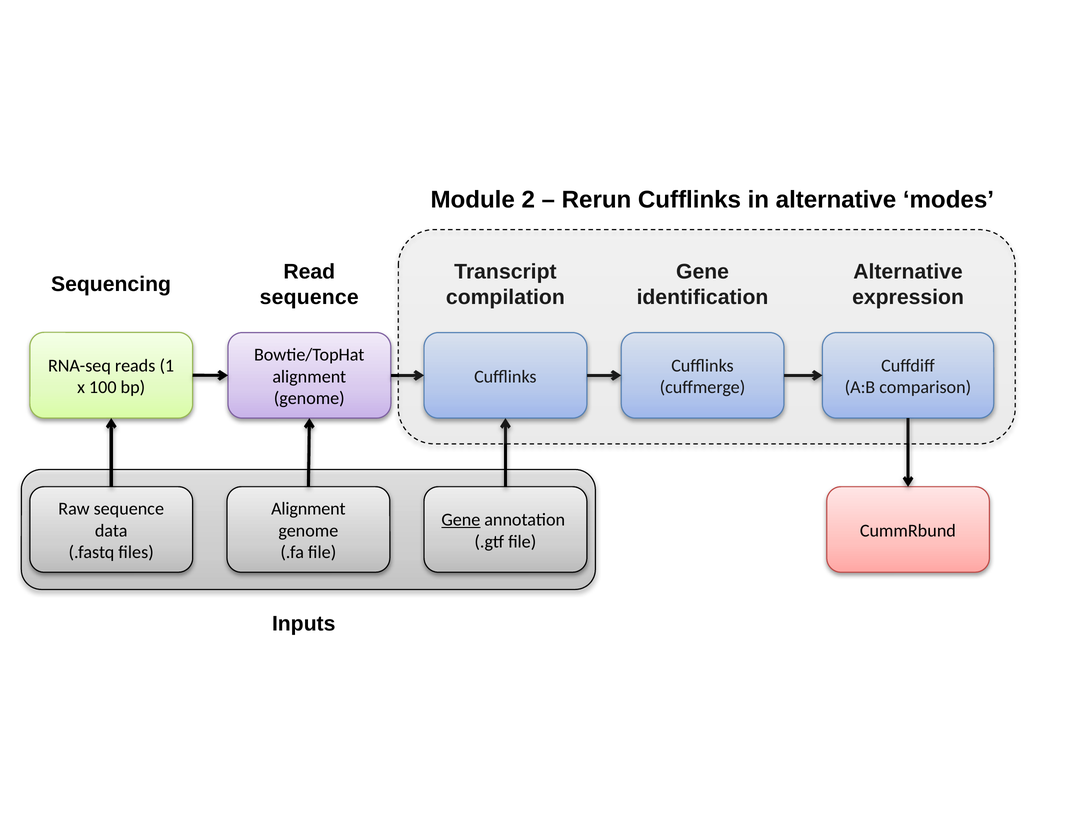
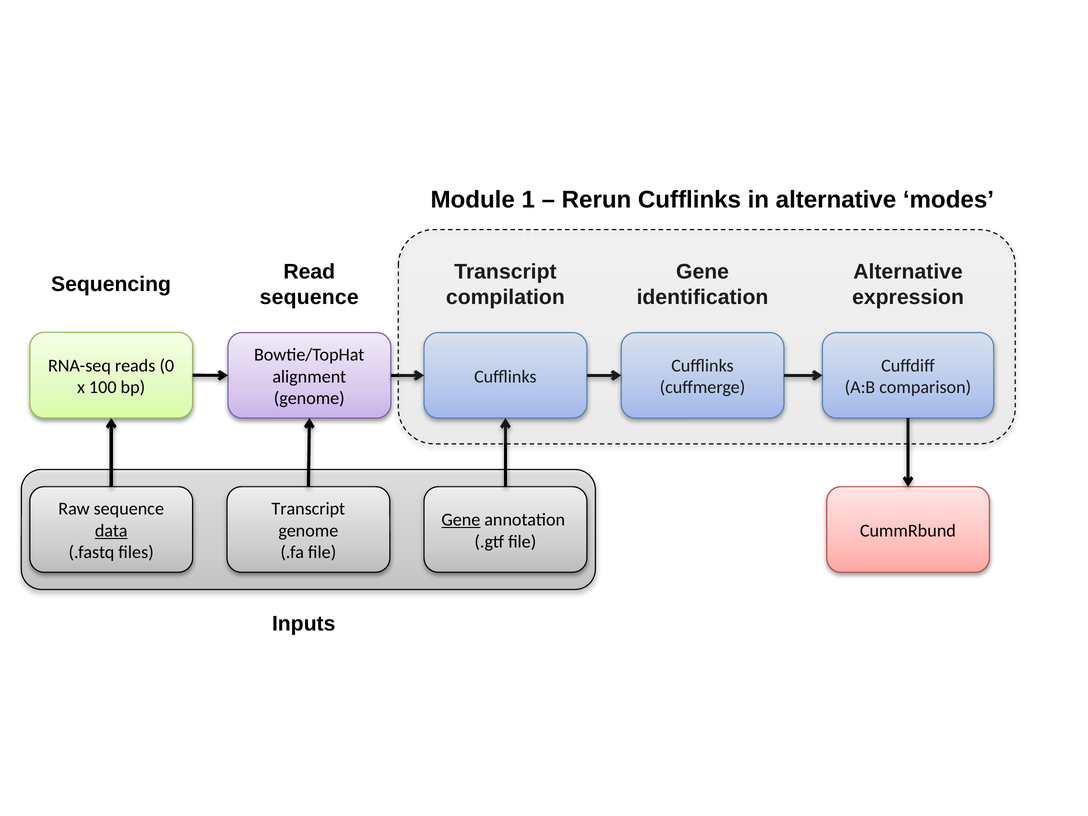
2: 2 -> 1
1: 1 -> 0
Alignment at (308, 509): Alignment -> Transcript
data underline: none -> present
